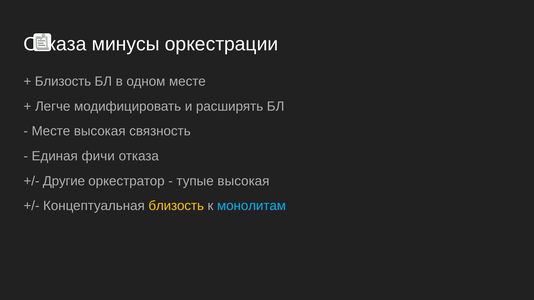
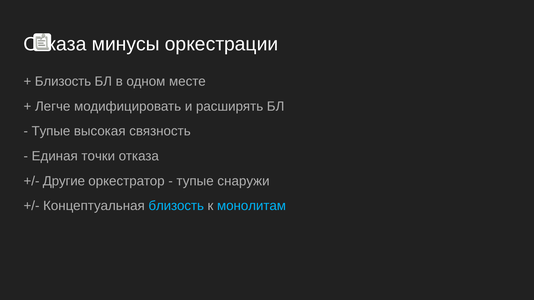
Месте at (51, 131): Месте -> Тупые
фичи: фичи -> точки
тупые высокая: высокая -> снаружи
близость at (176, 206) colour: yellow -> light blue
